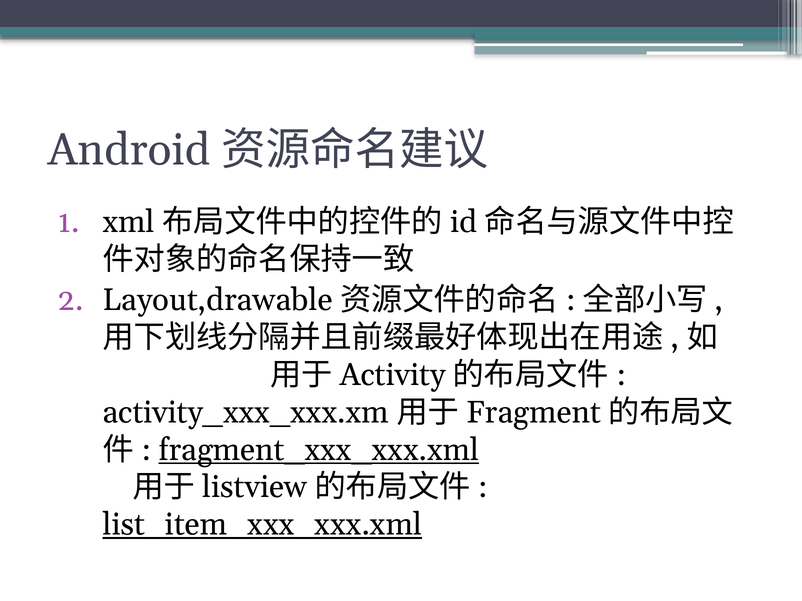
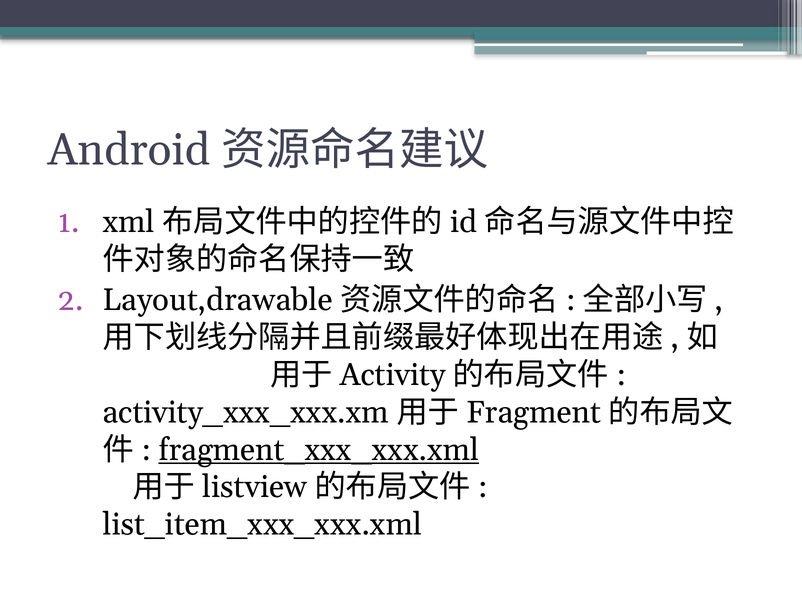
list_item_xxx_xxx.xml underline: present -> none
